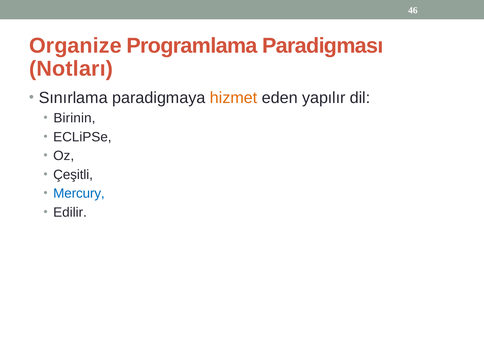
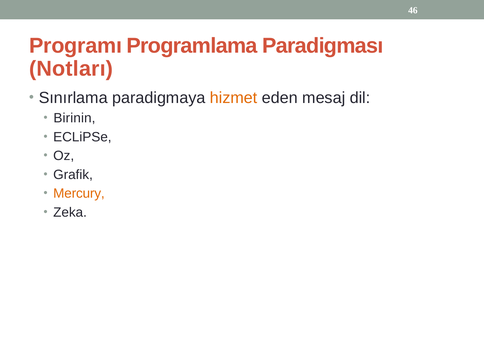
Organize: Organize -> Programı
yapılır: yapılır -> mesaj
Çeşitli: Çeşitli -> Grafik
Mercury colour: blue -> orange
Edilir: Edilir -> Zeka
